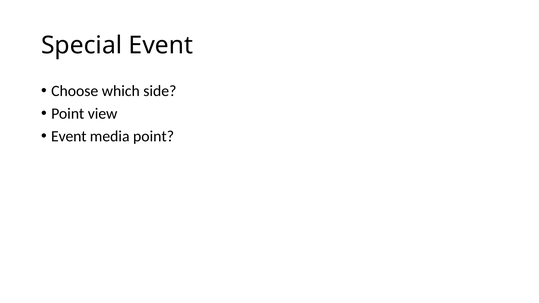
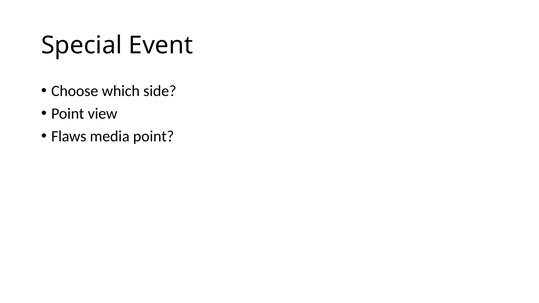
Event at (69, 136): Event -> Flaws
